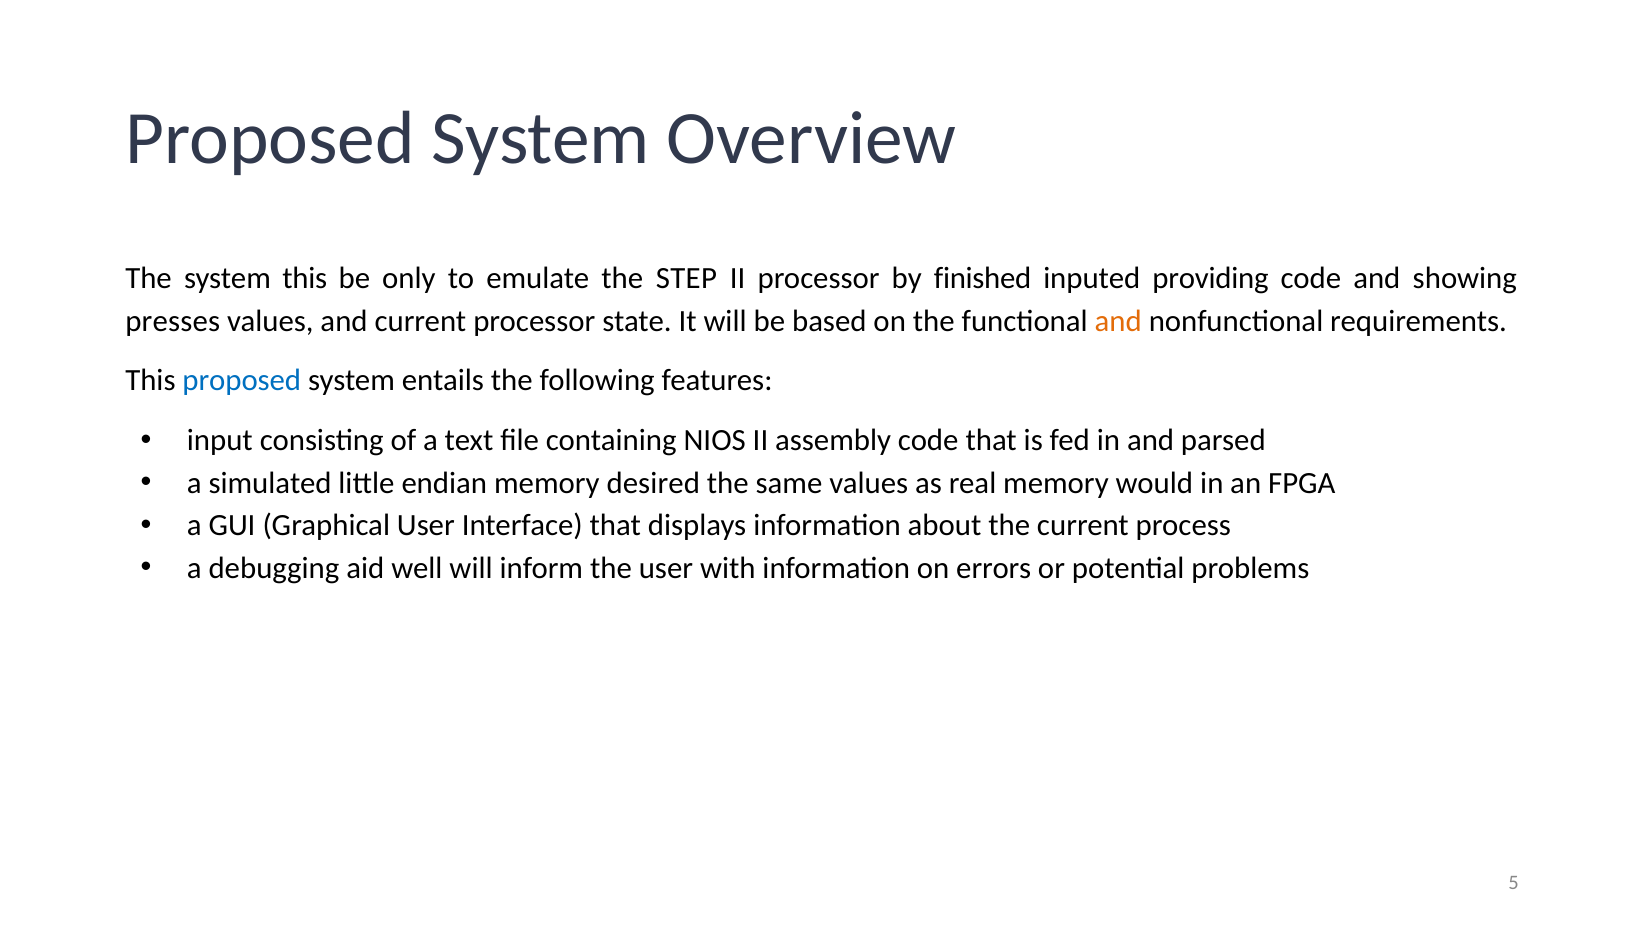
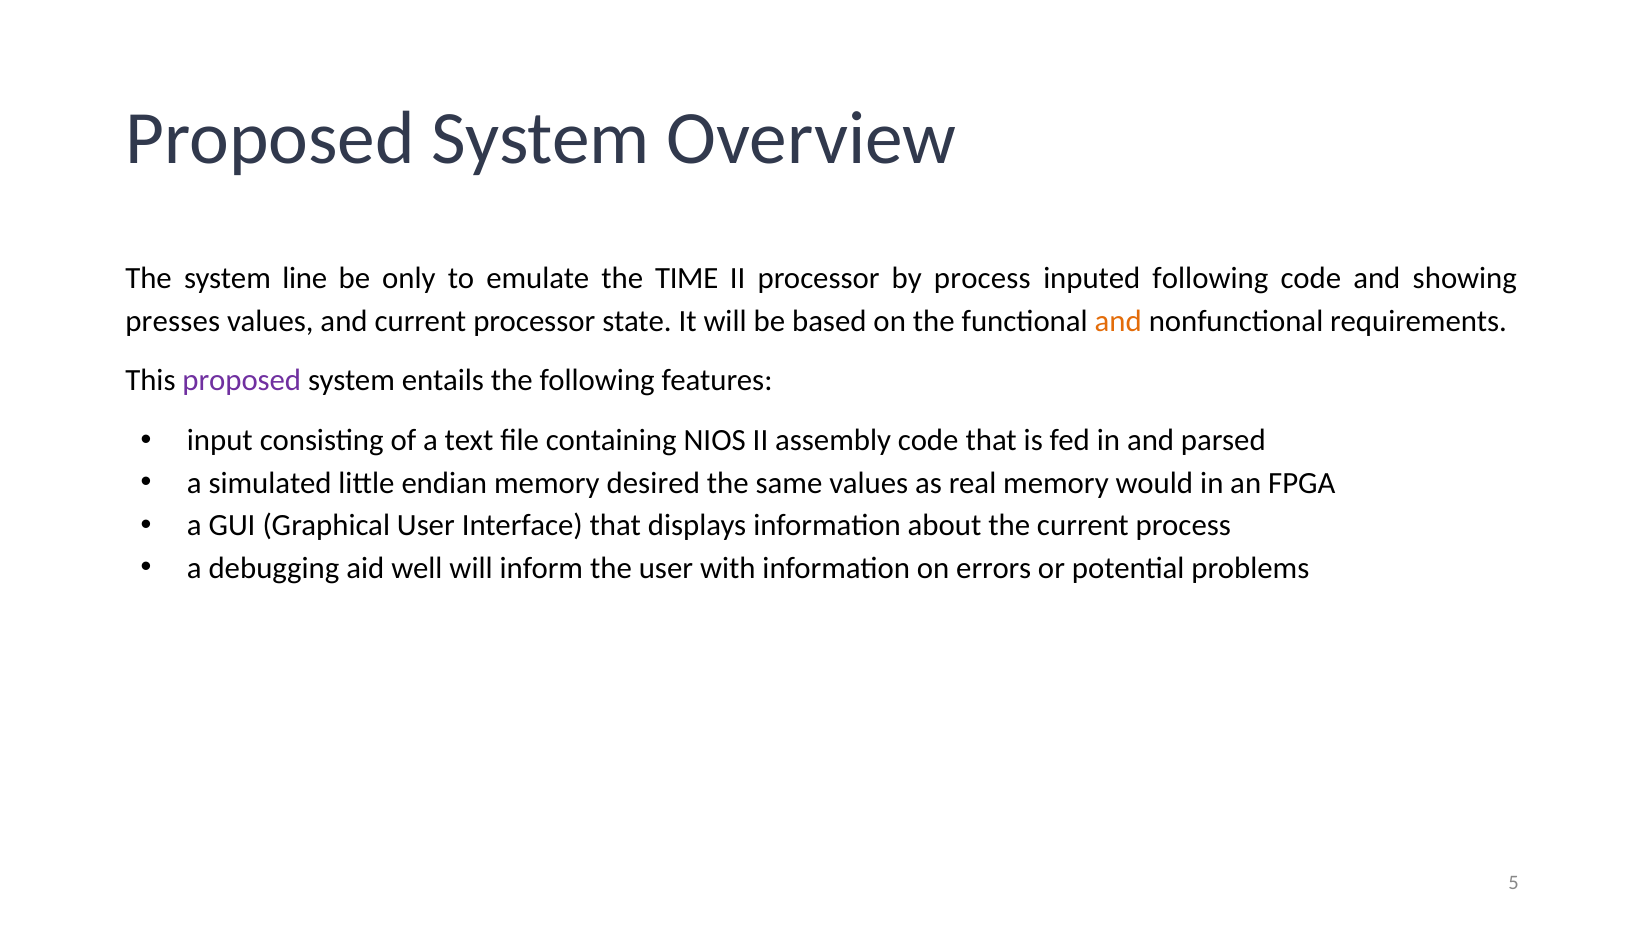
system this: this -> line
STEP: STEP -> TIME
by finished: finished -> process
inputed providing: providing -> following
proposed at (242, 381) colour: blue -> purple
